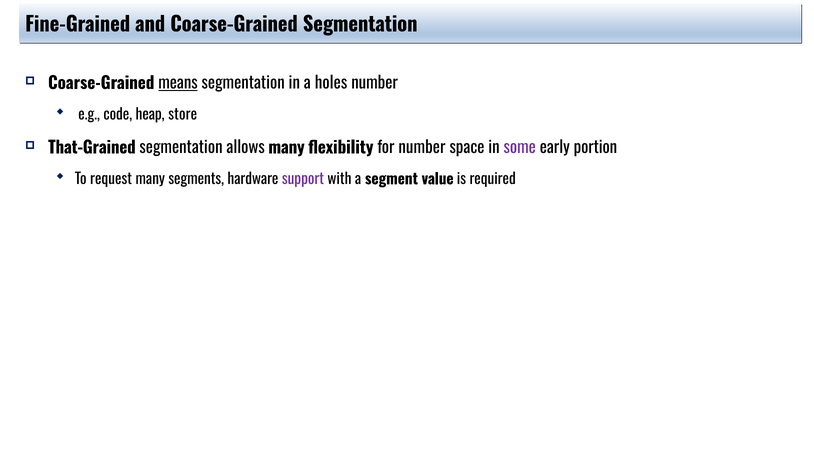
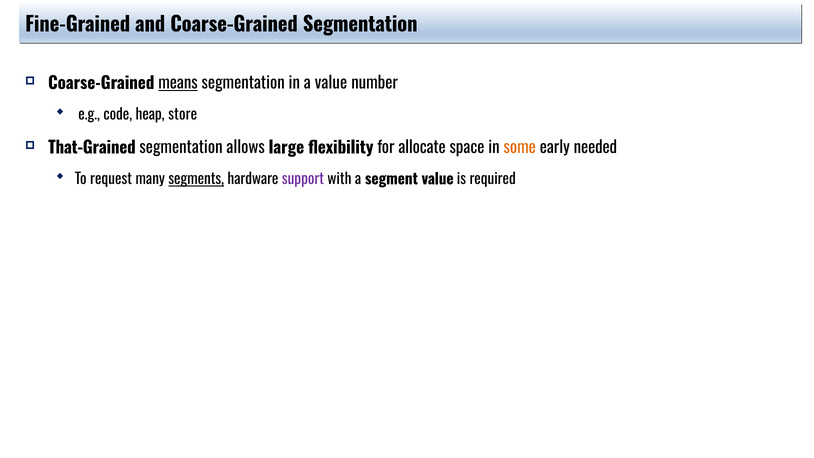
a holes: holes -> value
allows many: many -> large
for number: number -> allocate
some colour: purple -> orange
portion: portion -> needed
segments underline: none -> present
